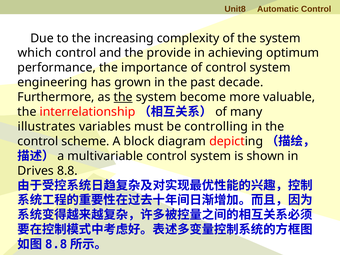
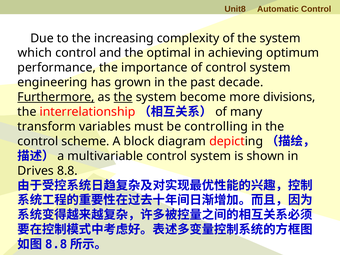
provide: provide -> optimal
Furthermore underline: none -> present
valuable: valuable -> divisions
illustrates: illustrates -> transform
